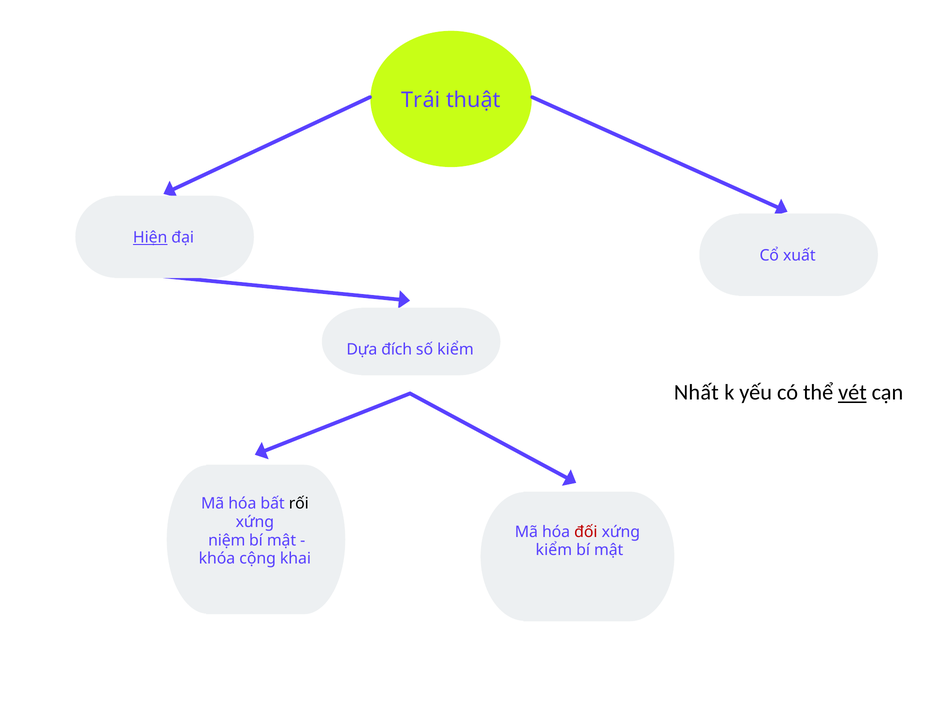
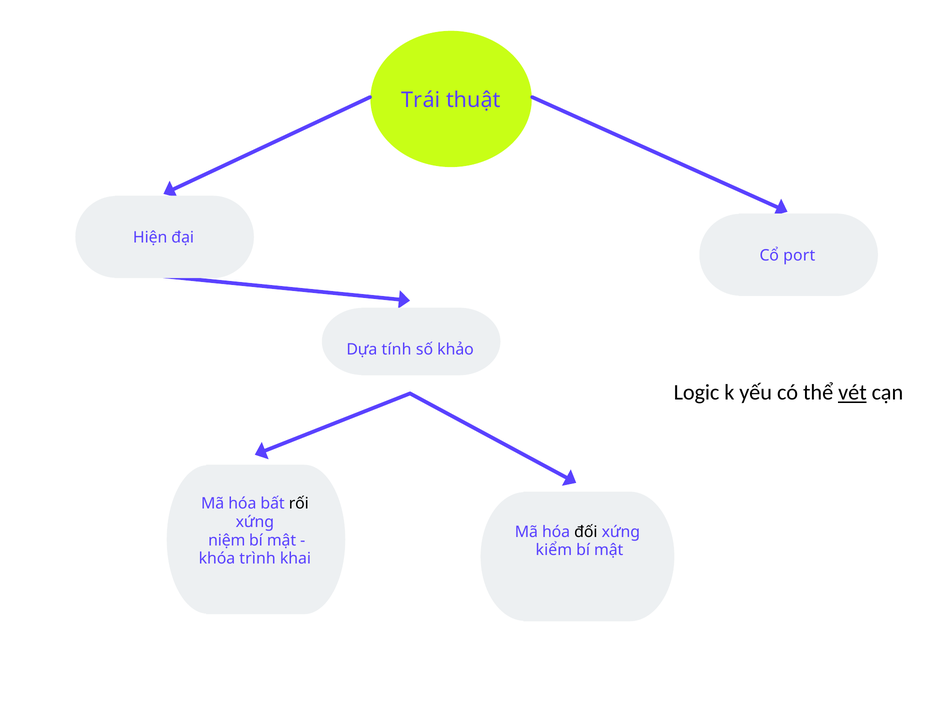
Hiện underline: present -> none
xuất: xuất -> port
đích: đích -> tính
số kiểm: kiểm -> khảo
Nhất: Nhất -> Logic
đối colour: red -> black
cộng: cộng -> trình
